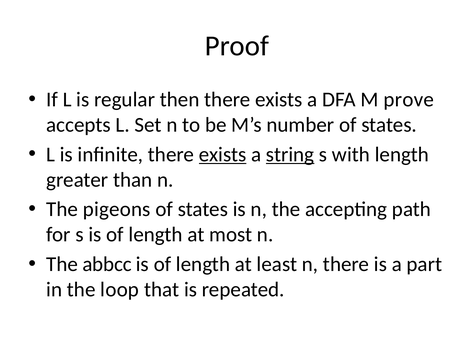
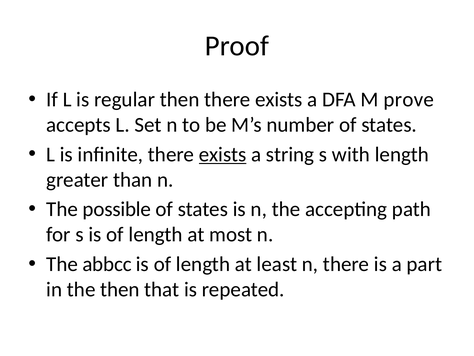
string underline: present -> none
pigeons: pigeons -> possible
the loop: loop -> then
